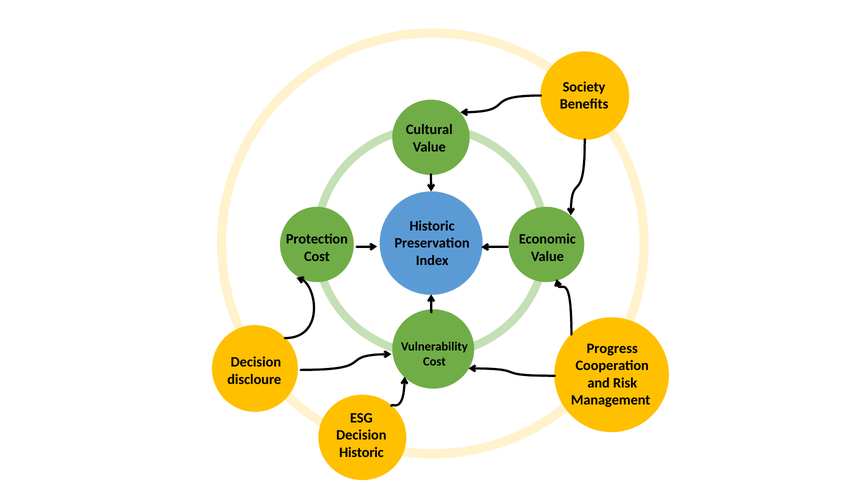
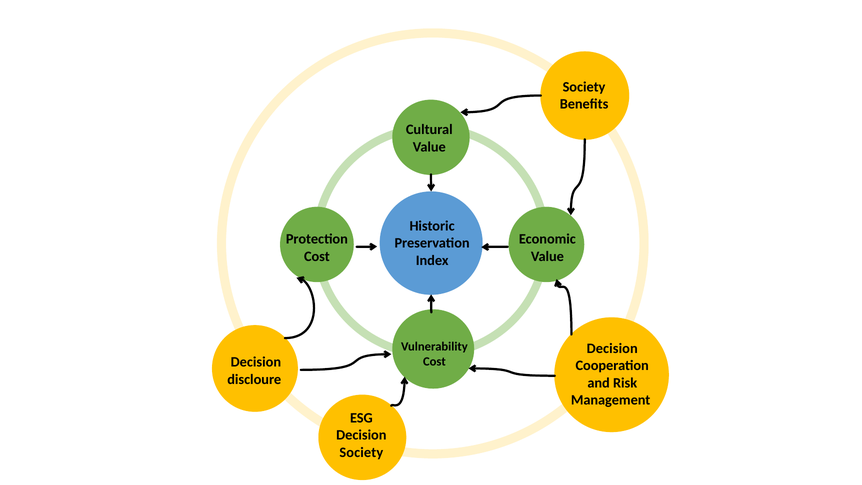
Progress at (612, 348): Progress -> Decision
Historic at (361, 452): Historic -> Society
